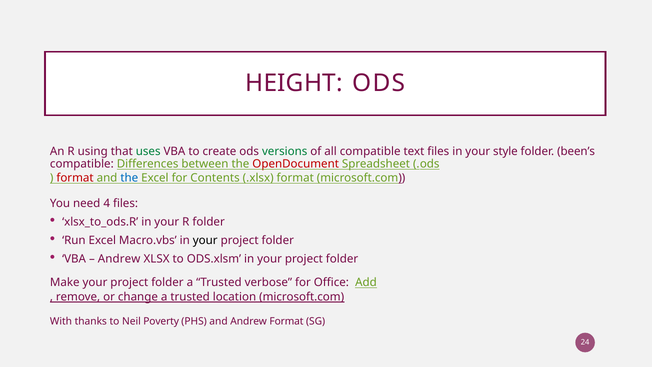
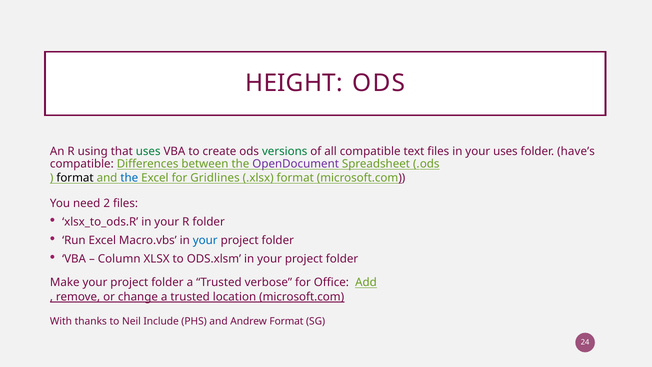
your style: style -> uses
been’s: been’s -> have’s
OpenDocument colour: red -> purple
format at (75, 178) colour: red -> black
Contents: Contents -> Gridlines
4: 4 -> 2
your at (205, 240) colour: black -> blue
Andrew at (119, 259): Andrew -> Column
Poverty: Poverty -> Include
